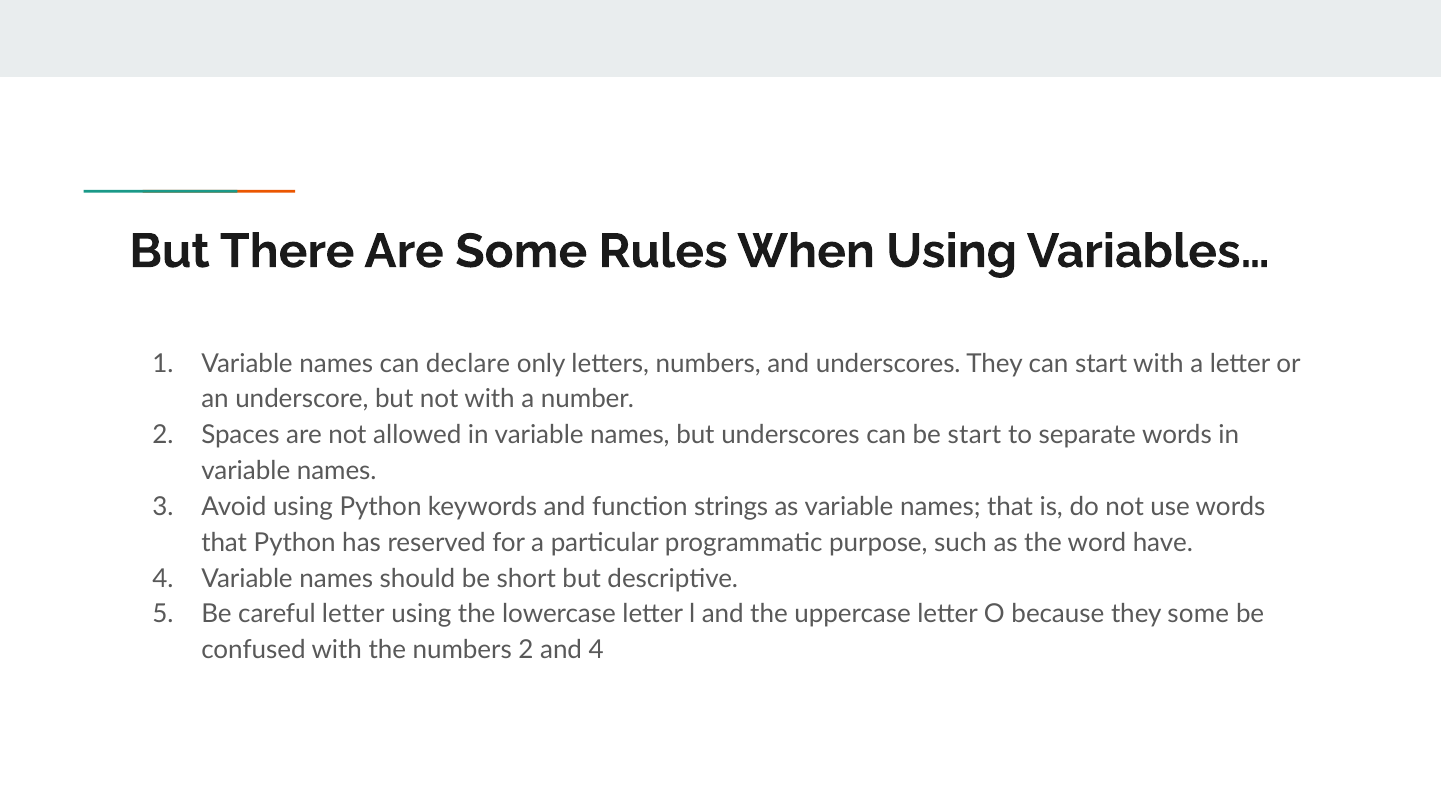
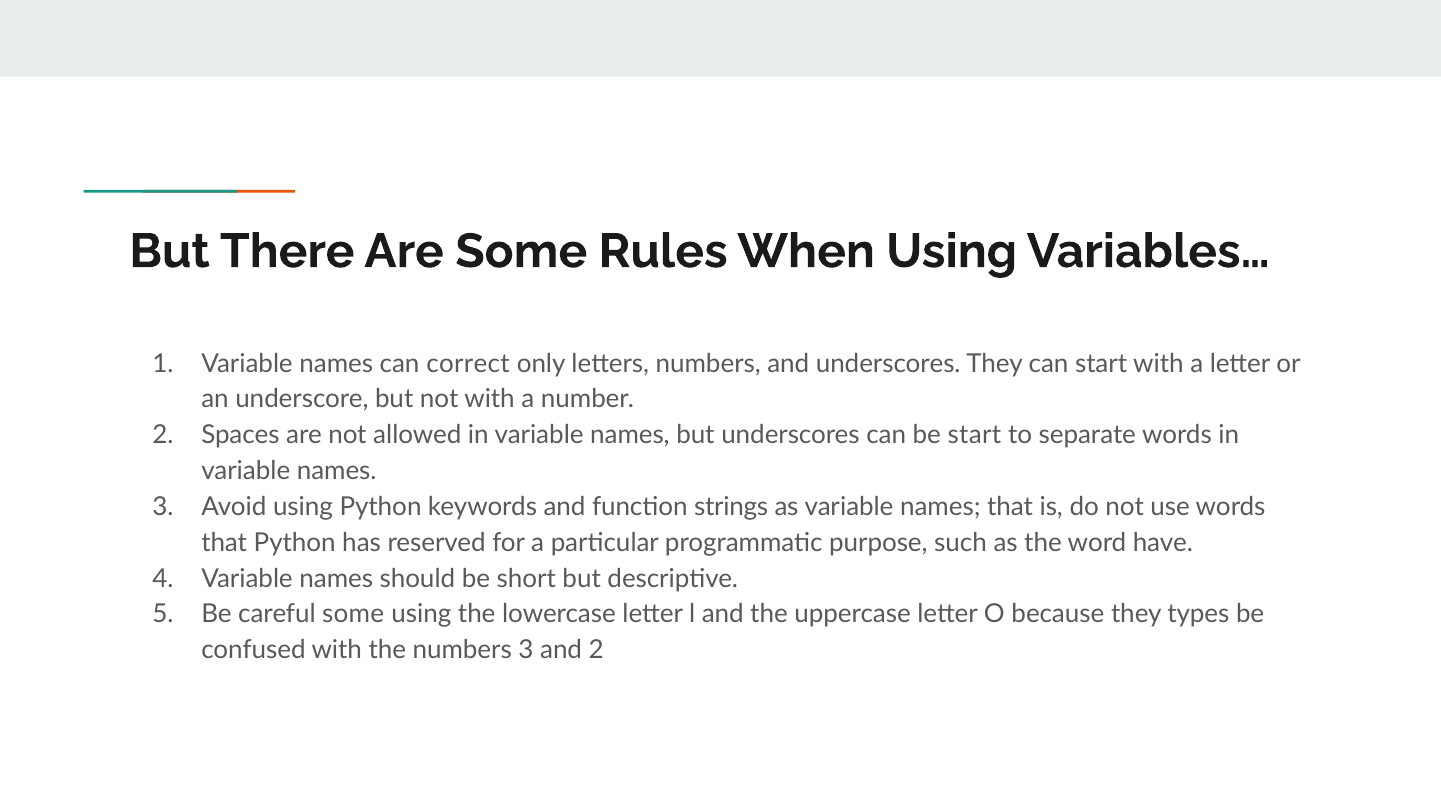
declare: declare -> correct
careful letter: letter -> some
they some: some -> types
numbers 2: 2 -> 3
and 4: 4 -> 2
